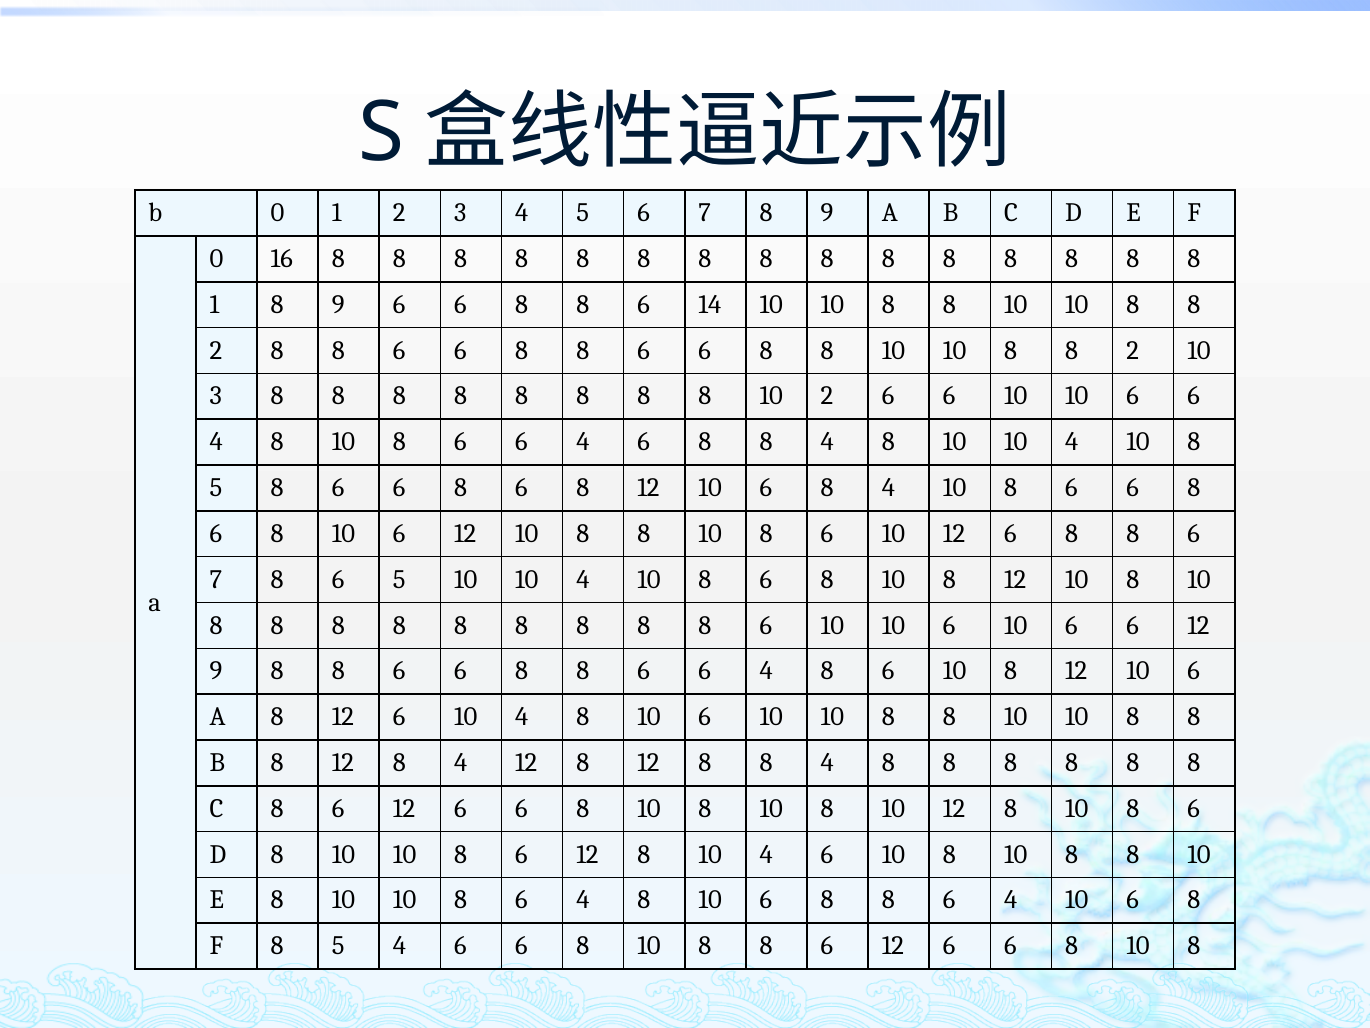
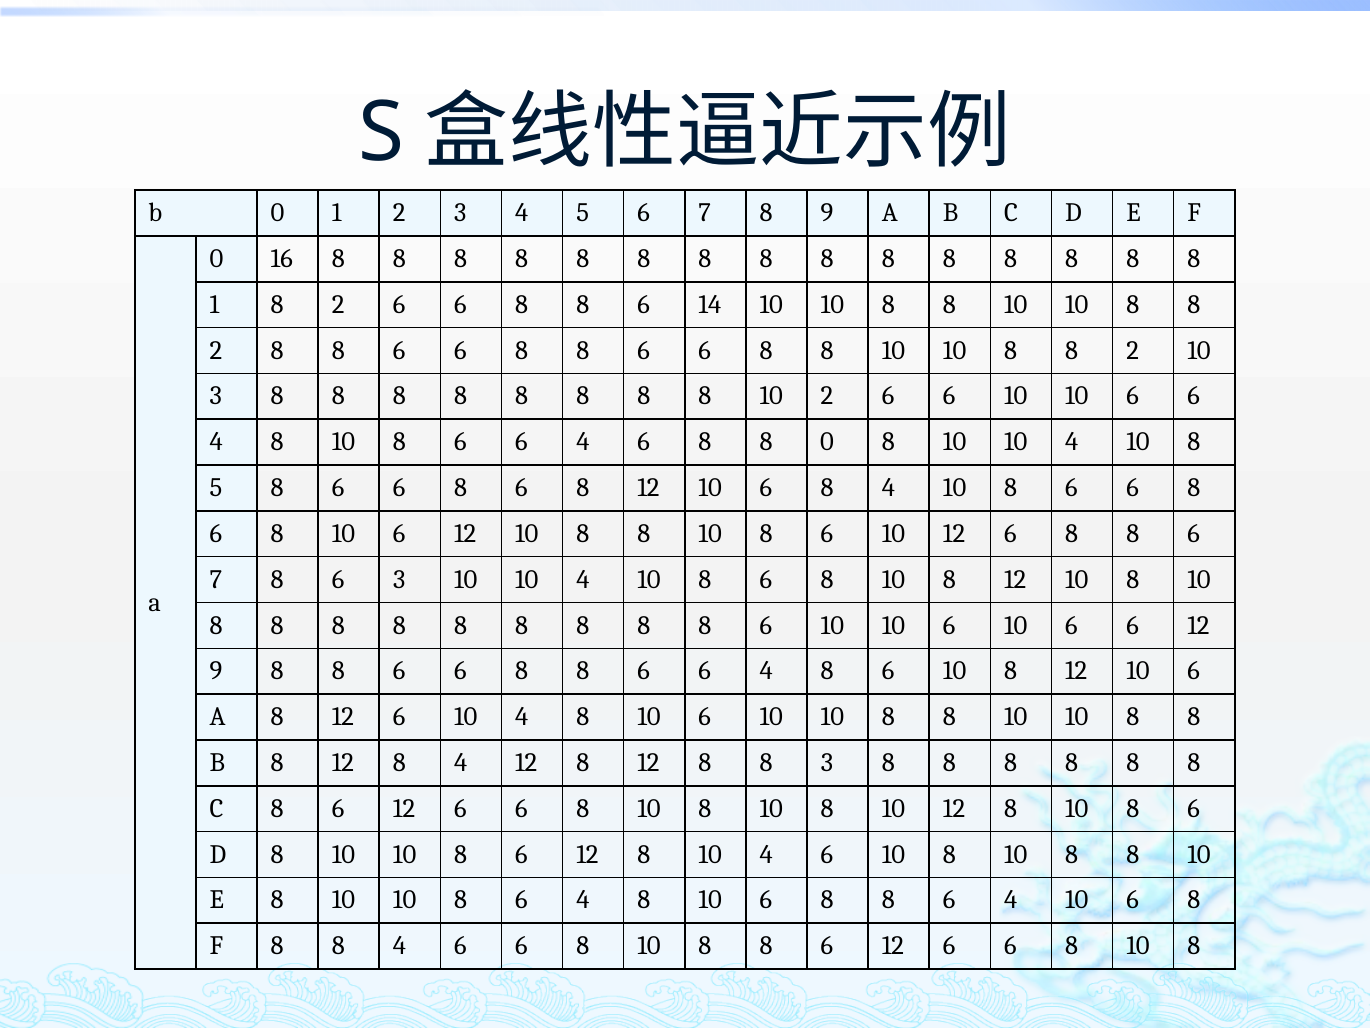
1 8 9: 9 -> 2
6 8 8 4: 4 -> 0
6 5: 5 -> 3
12 8 8 4: 4 -> 3
F 8 5: 5 -> 8
